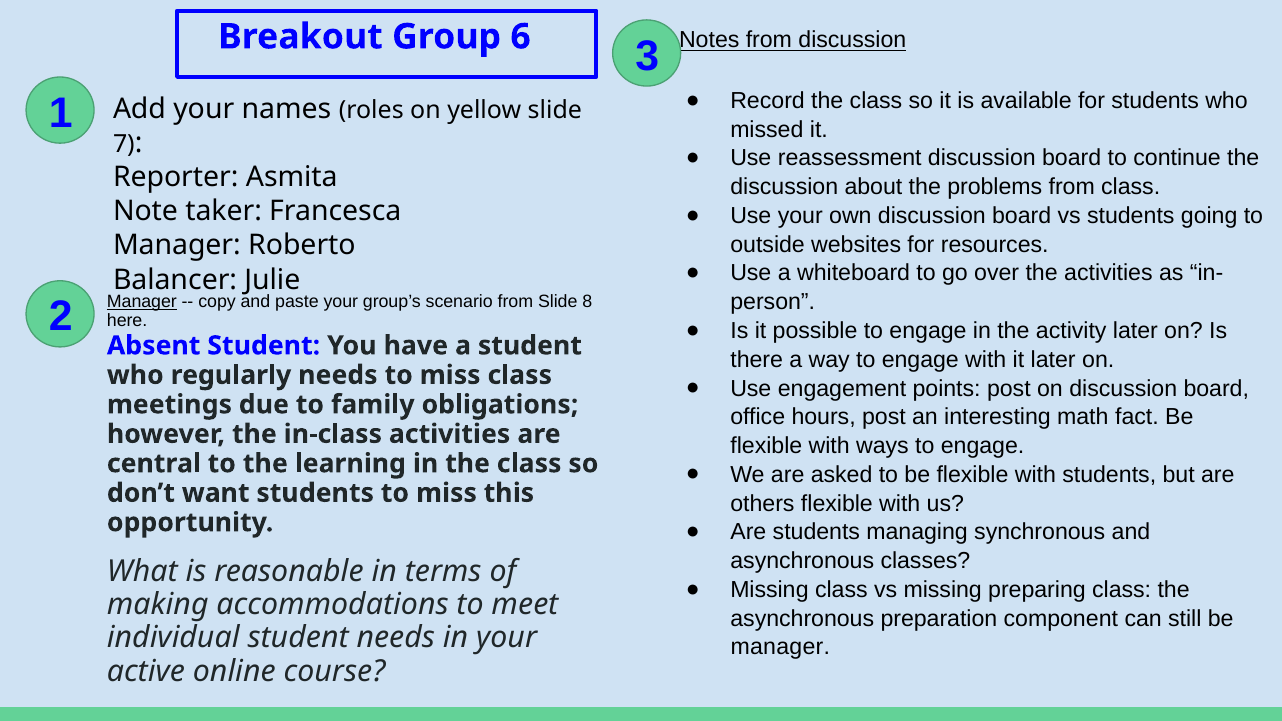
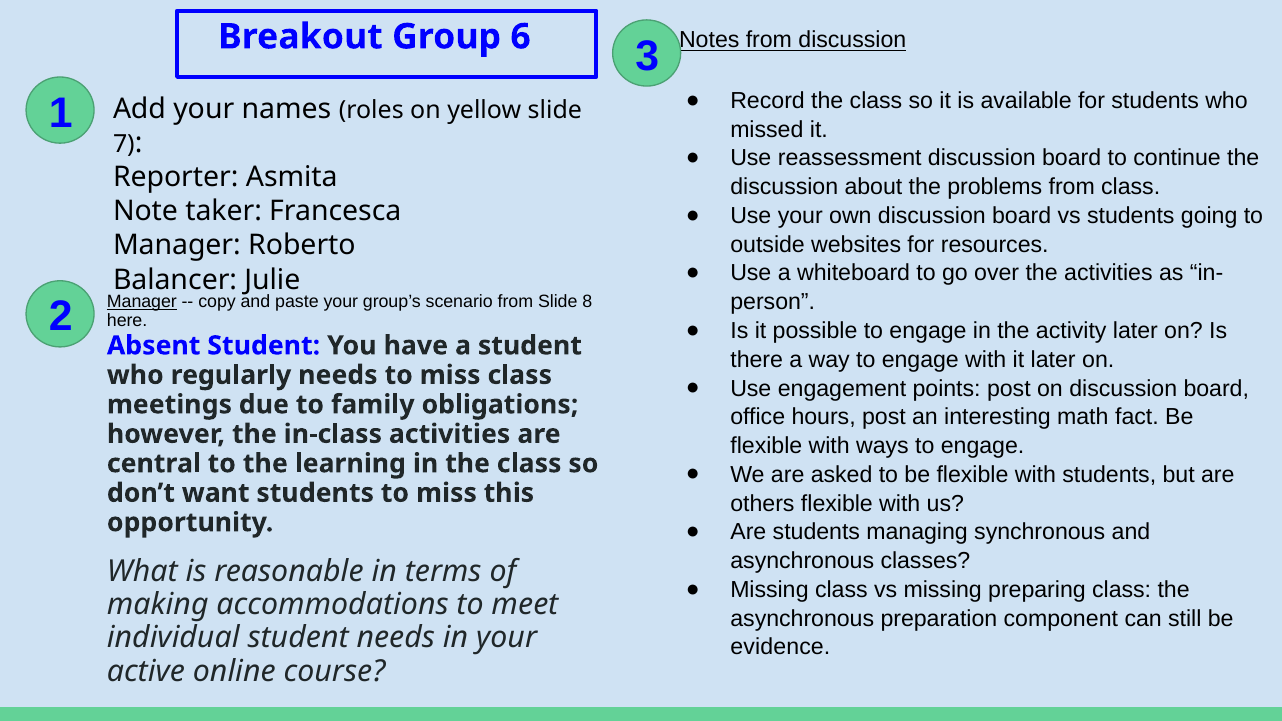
manager at (780, 647): manager -> evidence
